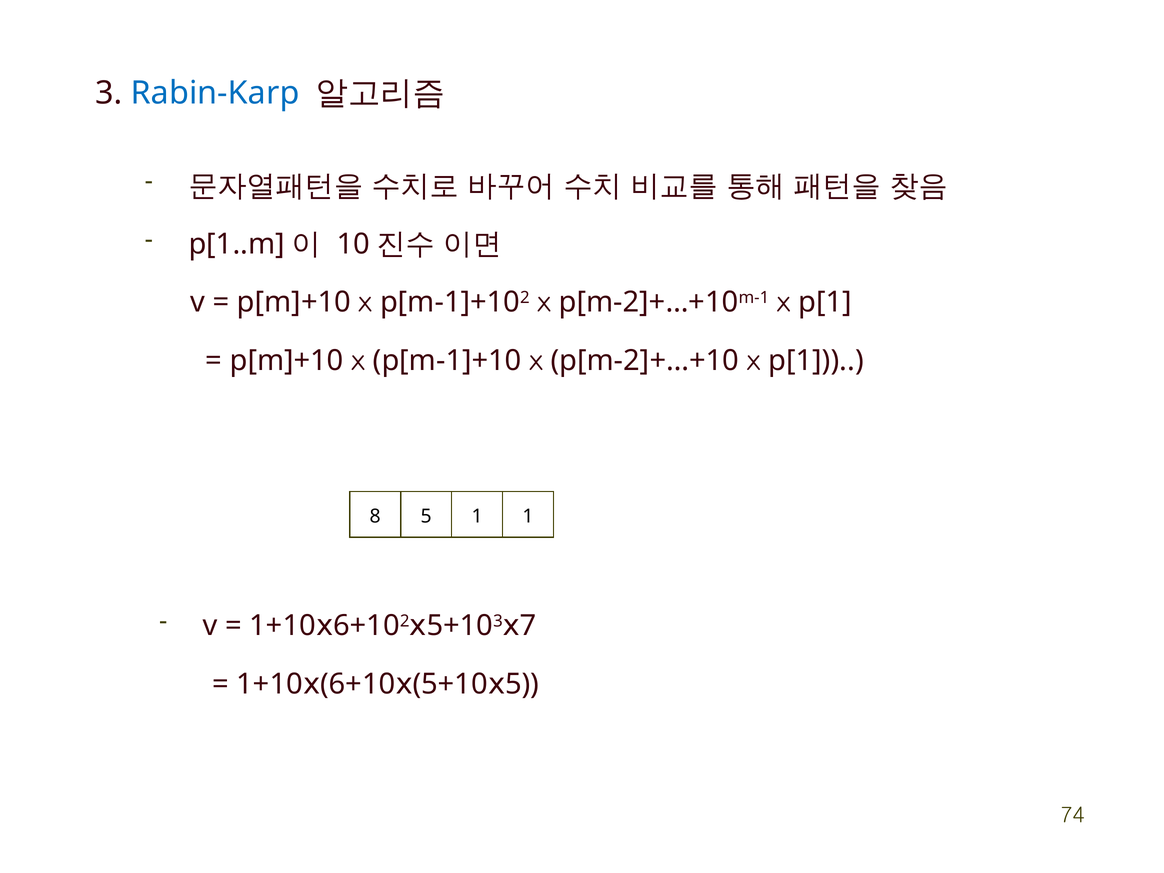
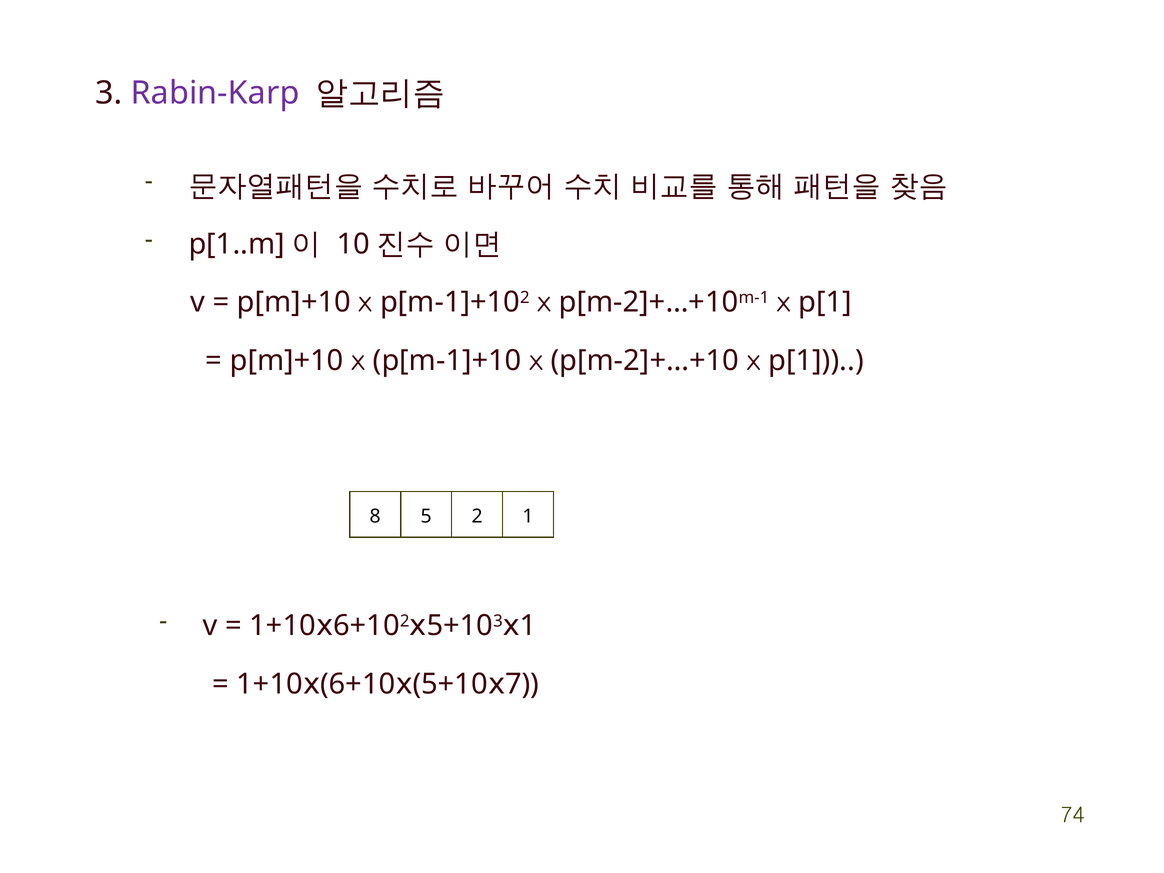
Rabin-Karp colour: blue -> purple
5 1: 1 -> 2
3 7: 7 -> 1
5 at (522, 684): 5 -> 7
